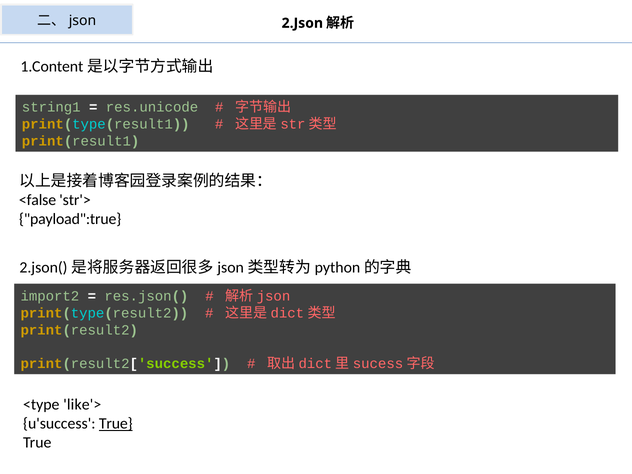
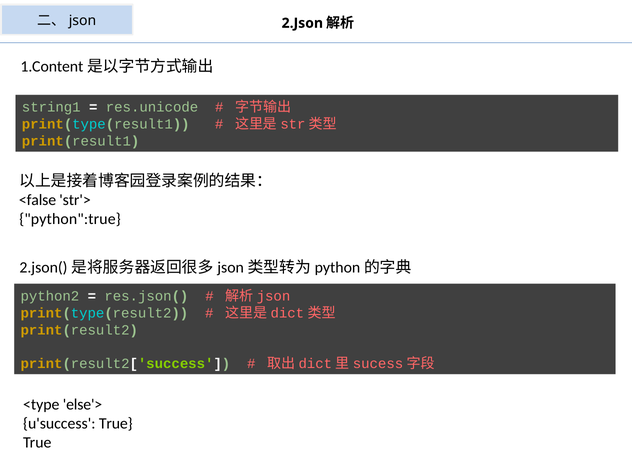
payload":true: payload":true -> python":true
import2: import2 -> python2
like'>: like'> -> else'>
True at (116, 424) underline: present -> none
